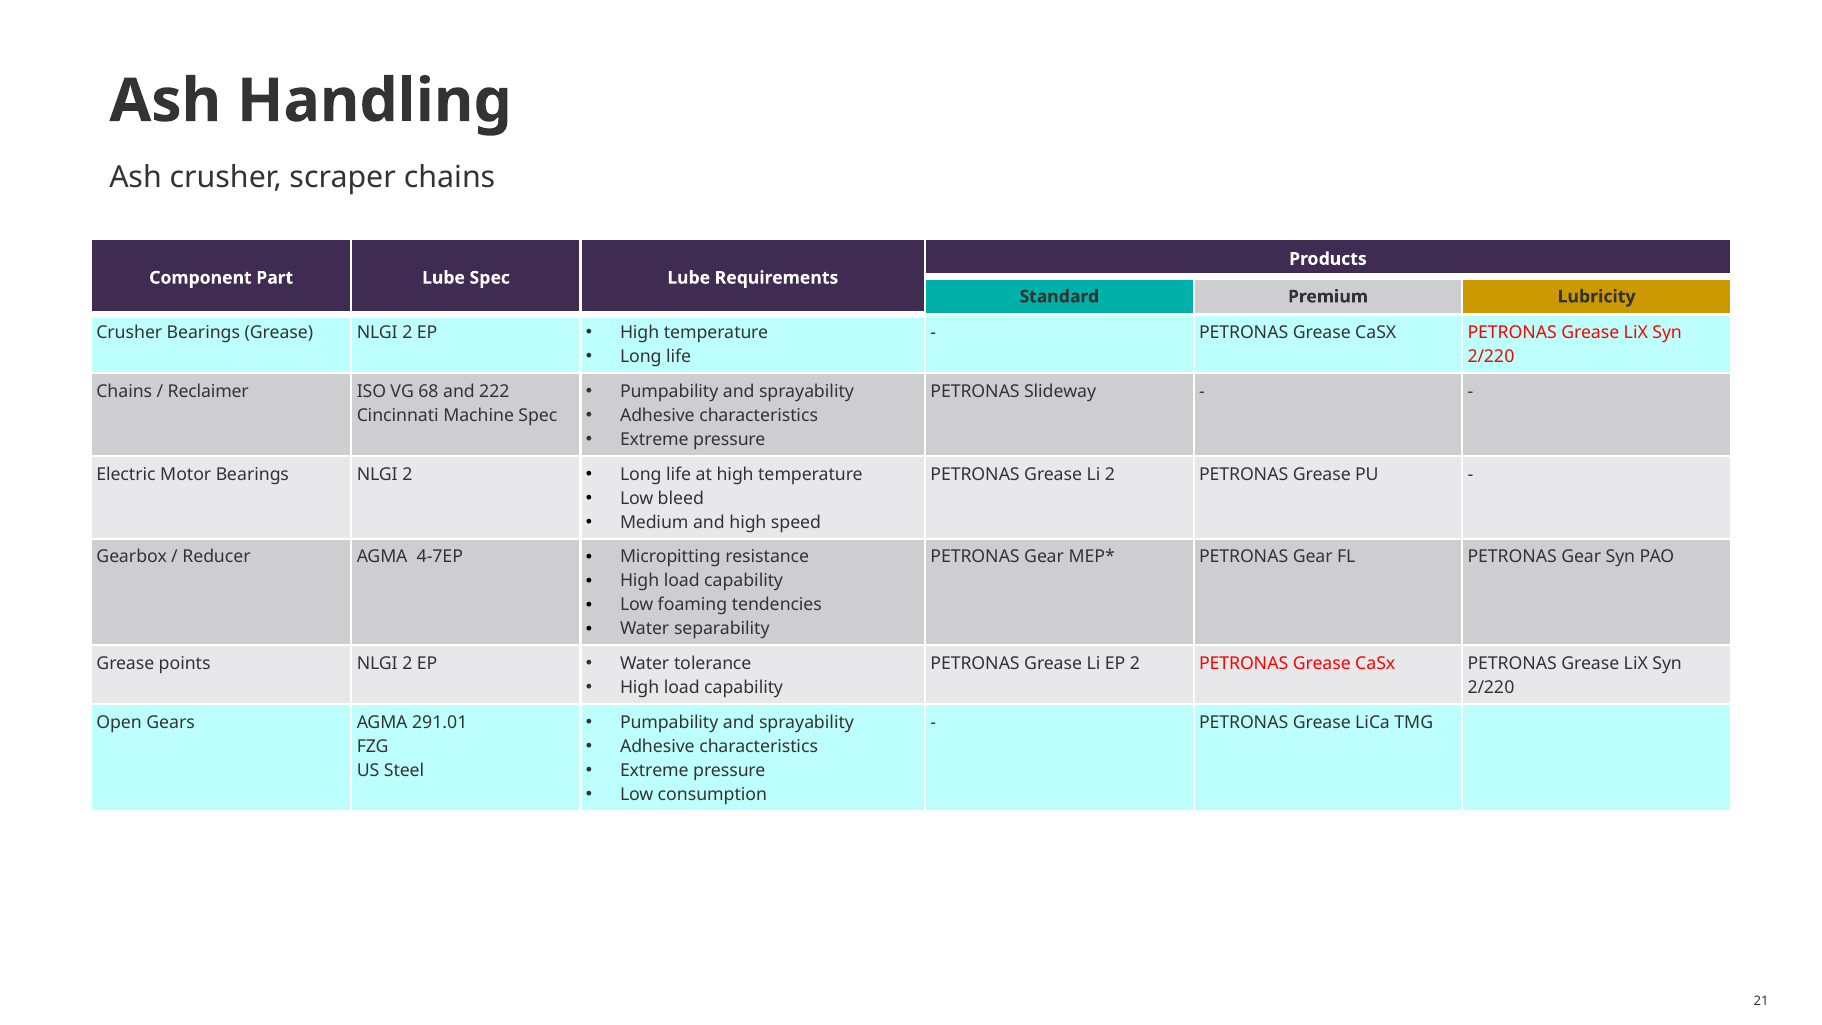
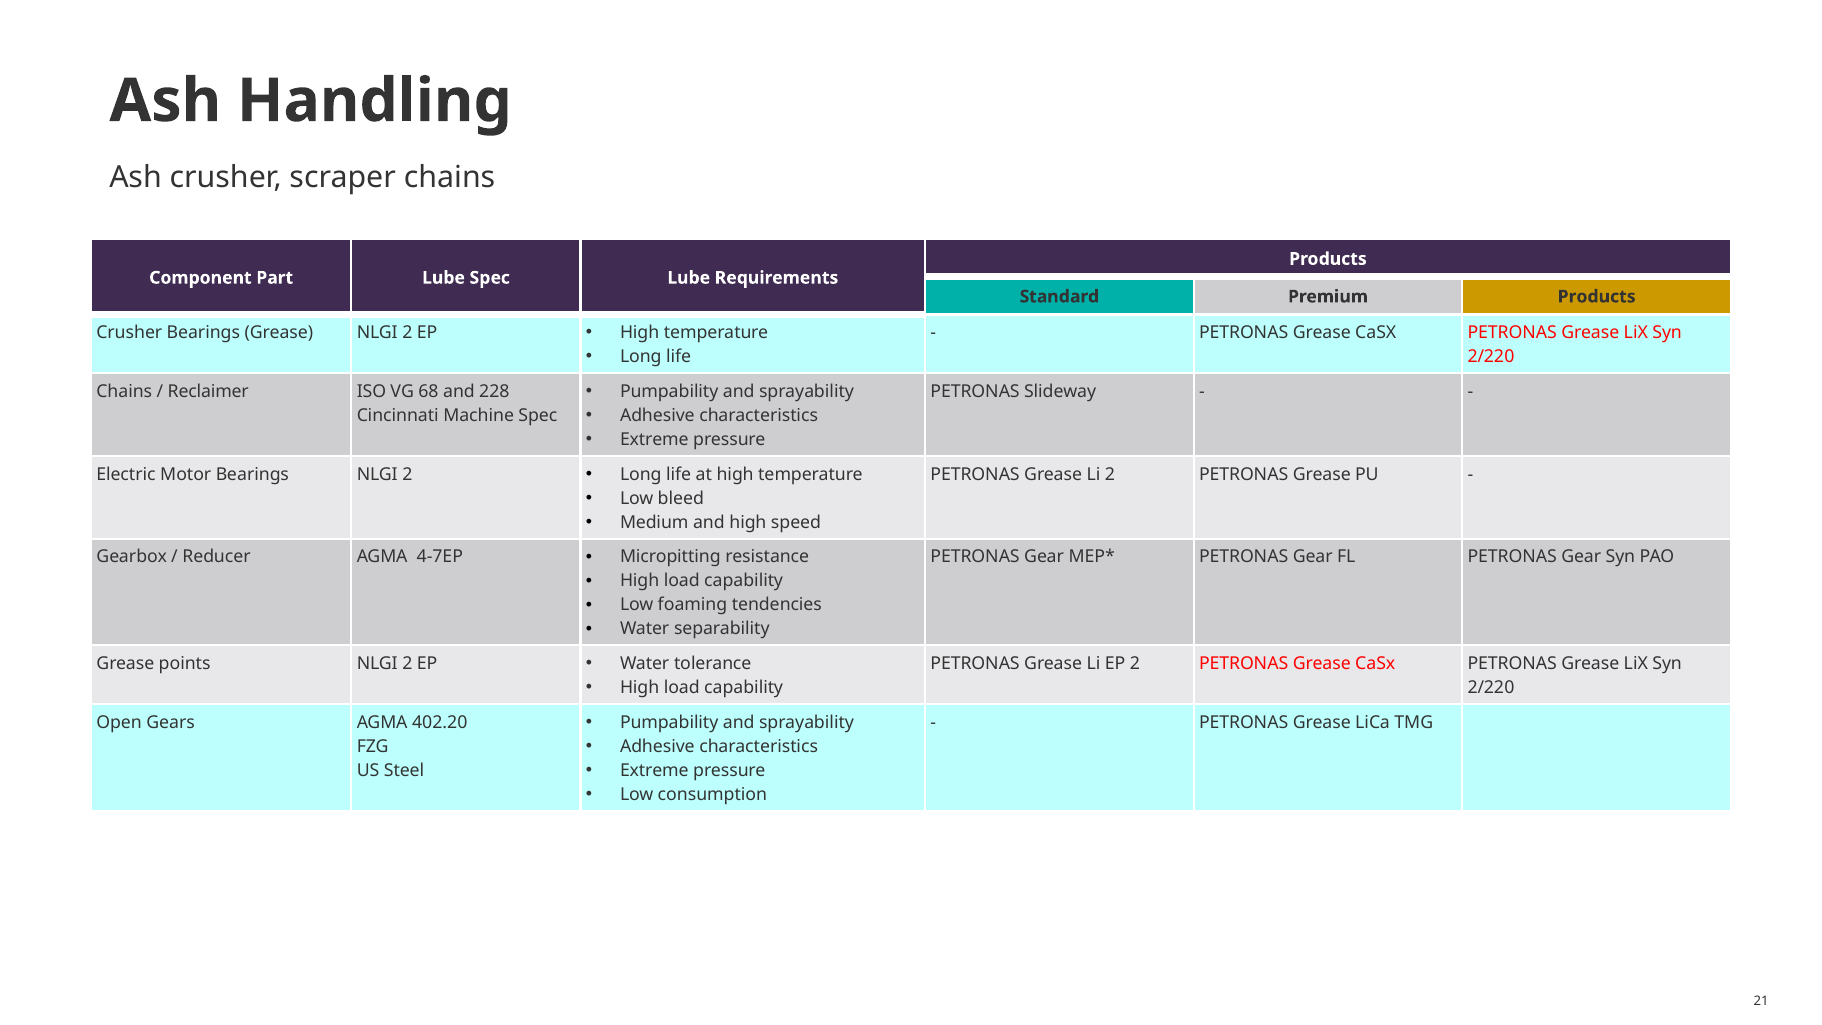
Premium Lubricity: Lubricity -> Products
222: 222 -> 228
291.01: 291.01 -> 402.20
